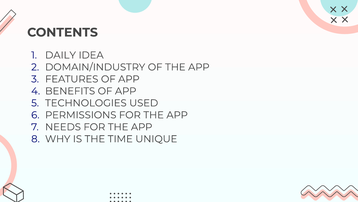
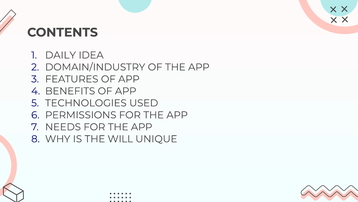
TIME: TIME -> WILL
